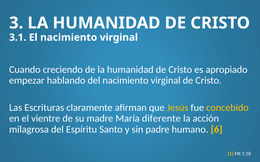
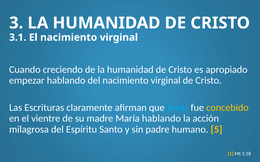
Jesús colour: yellow -> light blue
María diferente: diferente -> hablando
6: 6 -> 5
